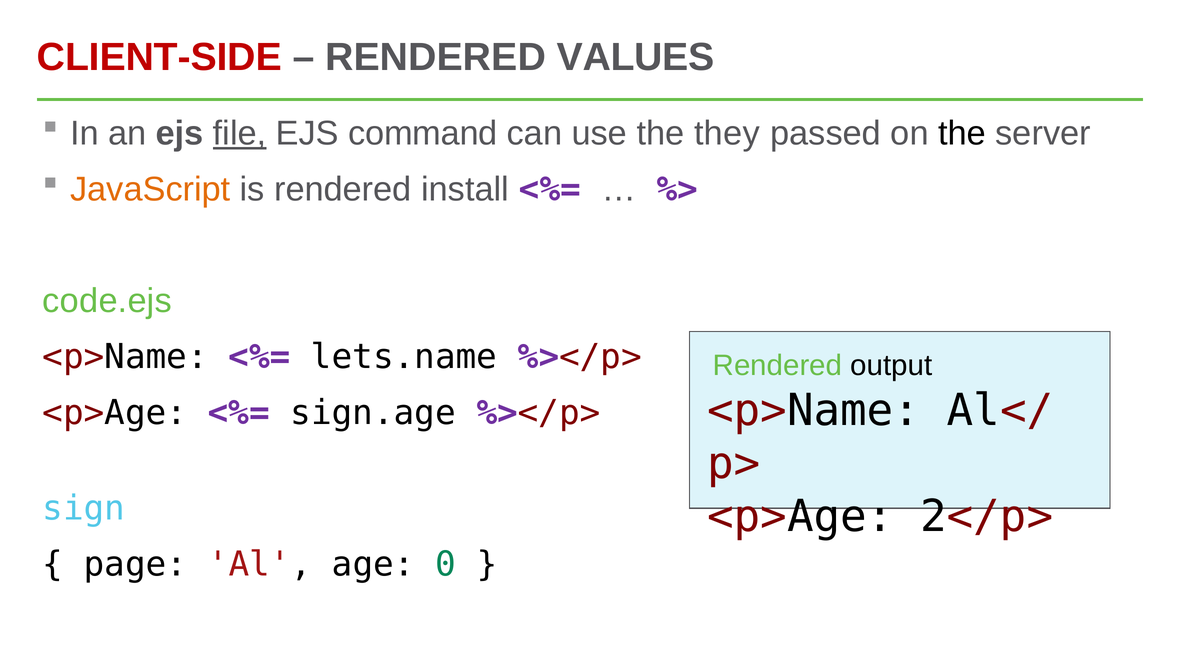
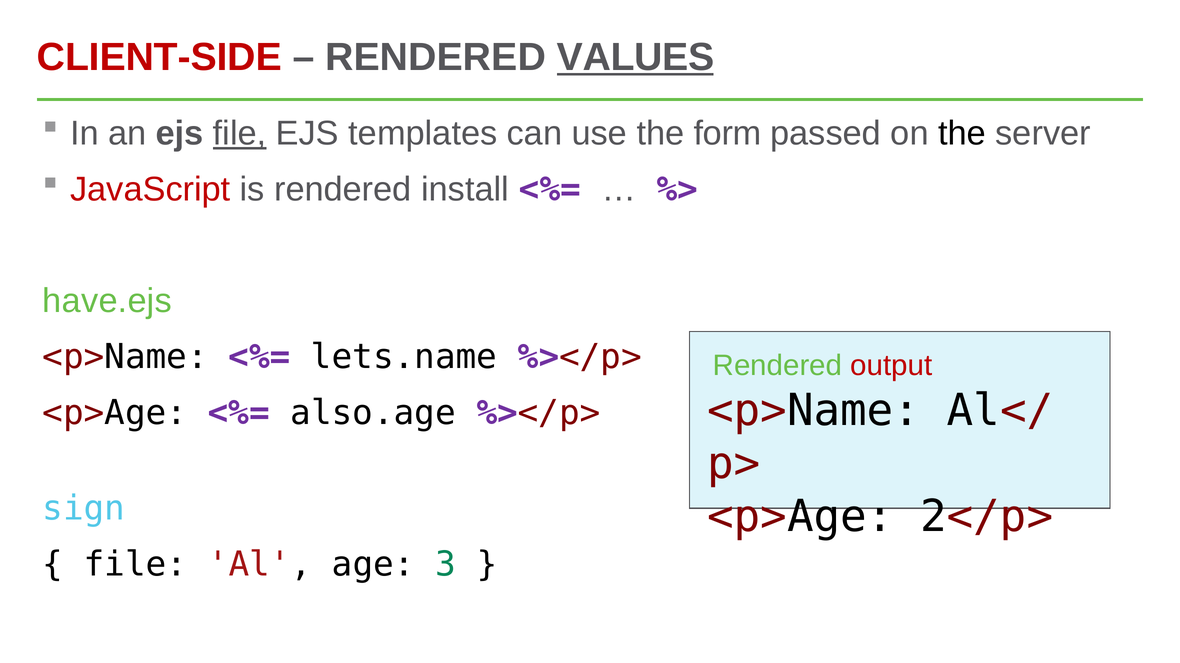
VALUES underline: none -> present
command: command -> templates
they: they -> form
JavaScript colour: orange -> red
code.ejs: code.ejs -> have.ejs
output colour: black -> red
sign.age: sign.age -> also.age
page at (135, 565): page -> file
0: 0 -> 3
